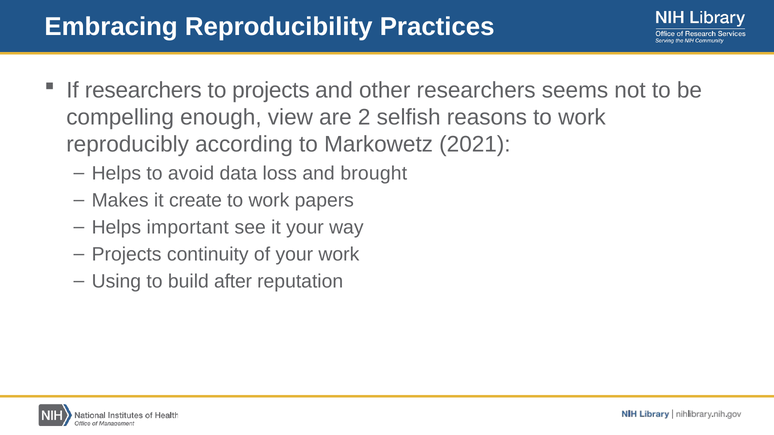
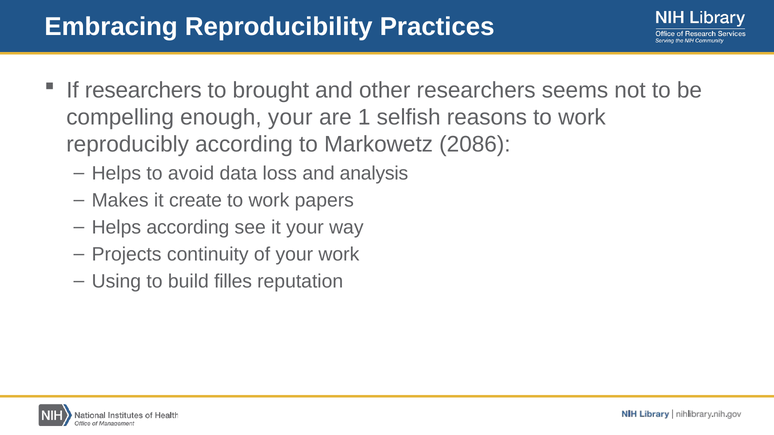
to projects: projects -> brought
enough view: view -> your
2: 2 -> 1
2021: 2021 -> 2086
brought: brought -> analysis
Helps important: important -> according
after: after -> filles
